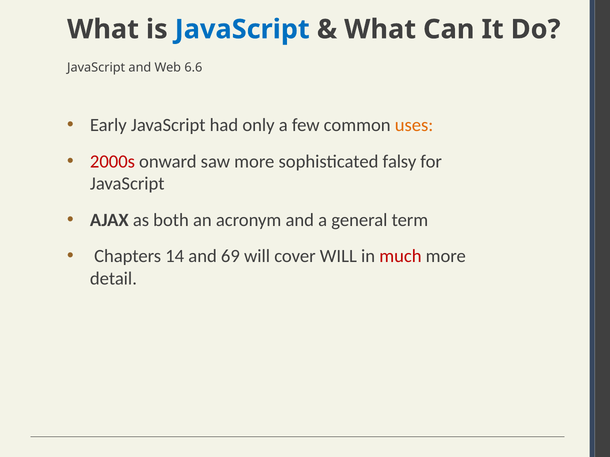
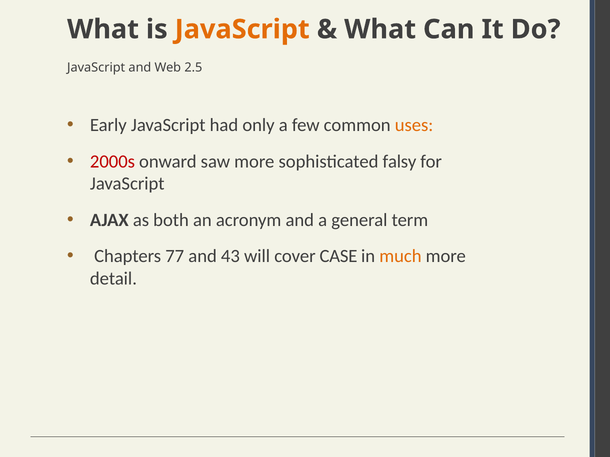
JavaScript at (242, 29) colour: blue -> orange
6.6: 6.6 -> 2.5
14: 14 -> 77
69: 69 -> 43
cover WILL: WILL -> CASE
much colour: red -> orange
